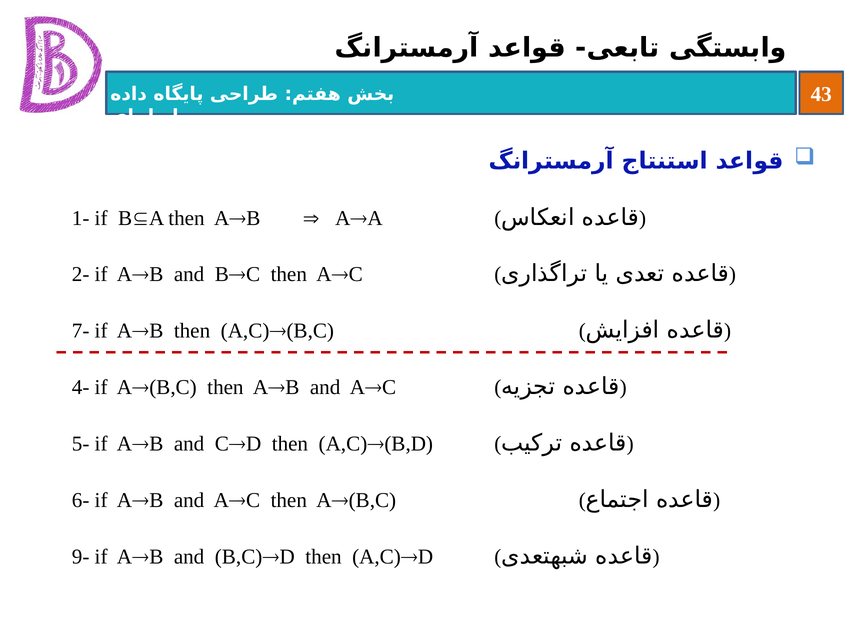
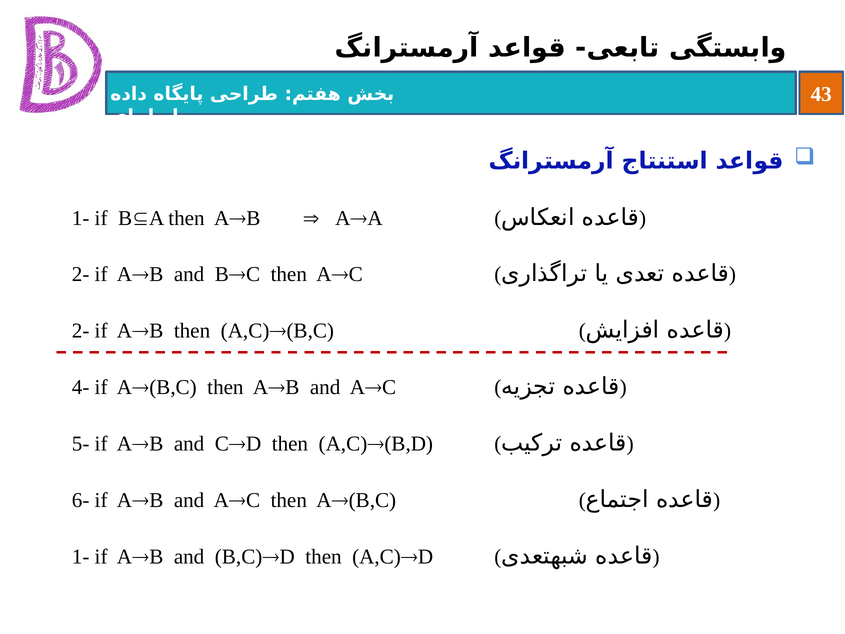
7- at (81, 331): 7- -> 2-
9- at (81, 556): 9- -> 1-
